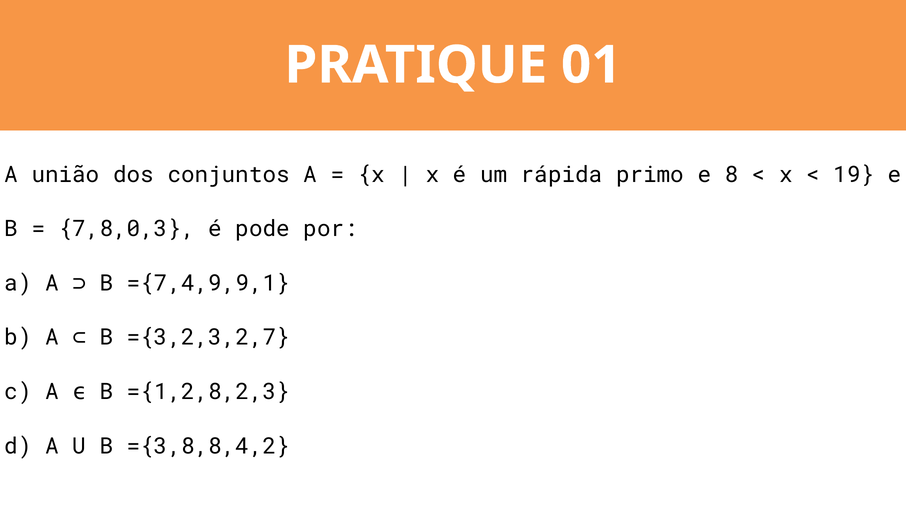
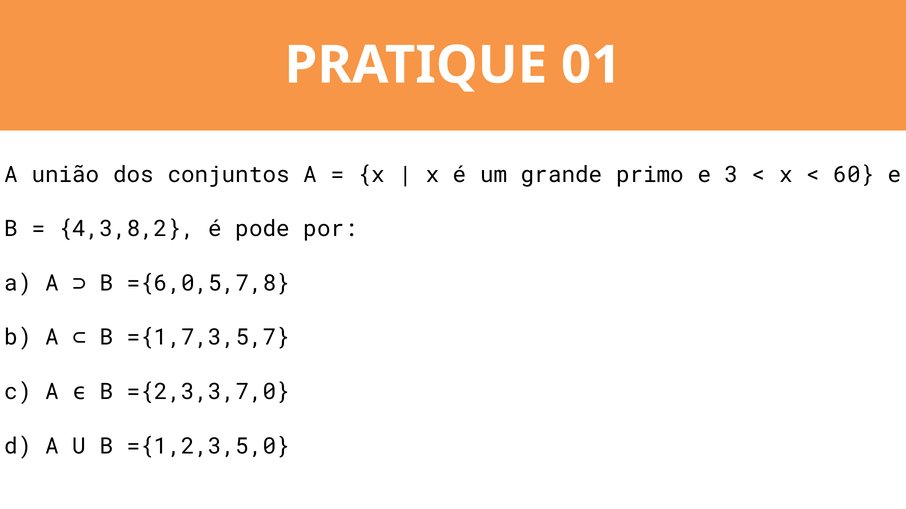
rápida: rápida -> grande
8: 8 -> 3
19: 19 -> 60
7,8,0,3: 7,8,0,3 -> 4,3,8,2
={7,4,9,9,1: ={7,4,9,9,1 -> ={6,0,5,7,8
={3,2,3,2,7: ={3,2,3,2,7 -> ={1,7,3,5,7
={1,2,8,2,3: ={1,2,8,2,3 -> ={2,3,3,7,0
={3,8,8,4,2: ={3,8,8,4,2 -> ={1,2,3,5,0
